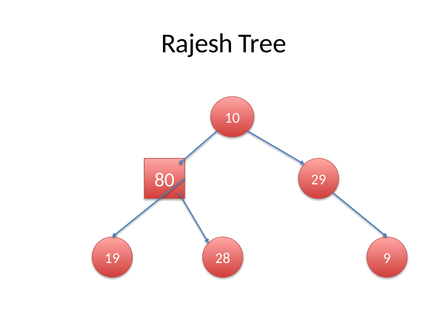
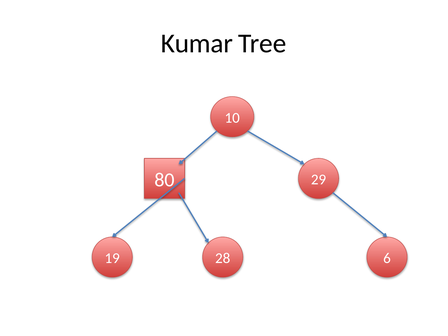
Rajesh: Rajesh -> Kumar
9: 9 -> 6
